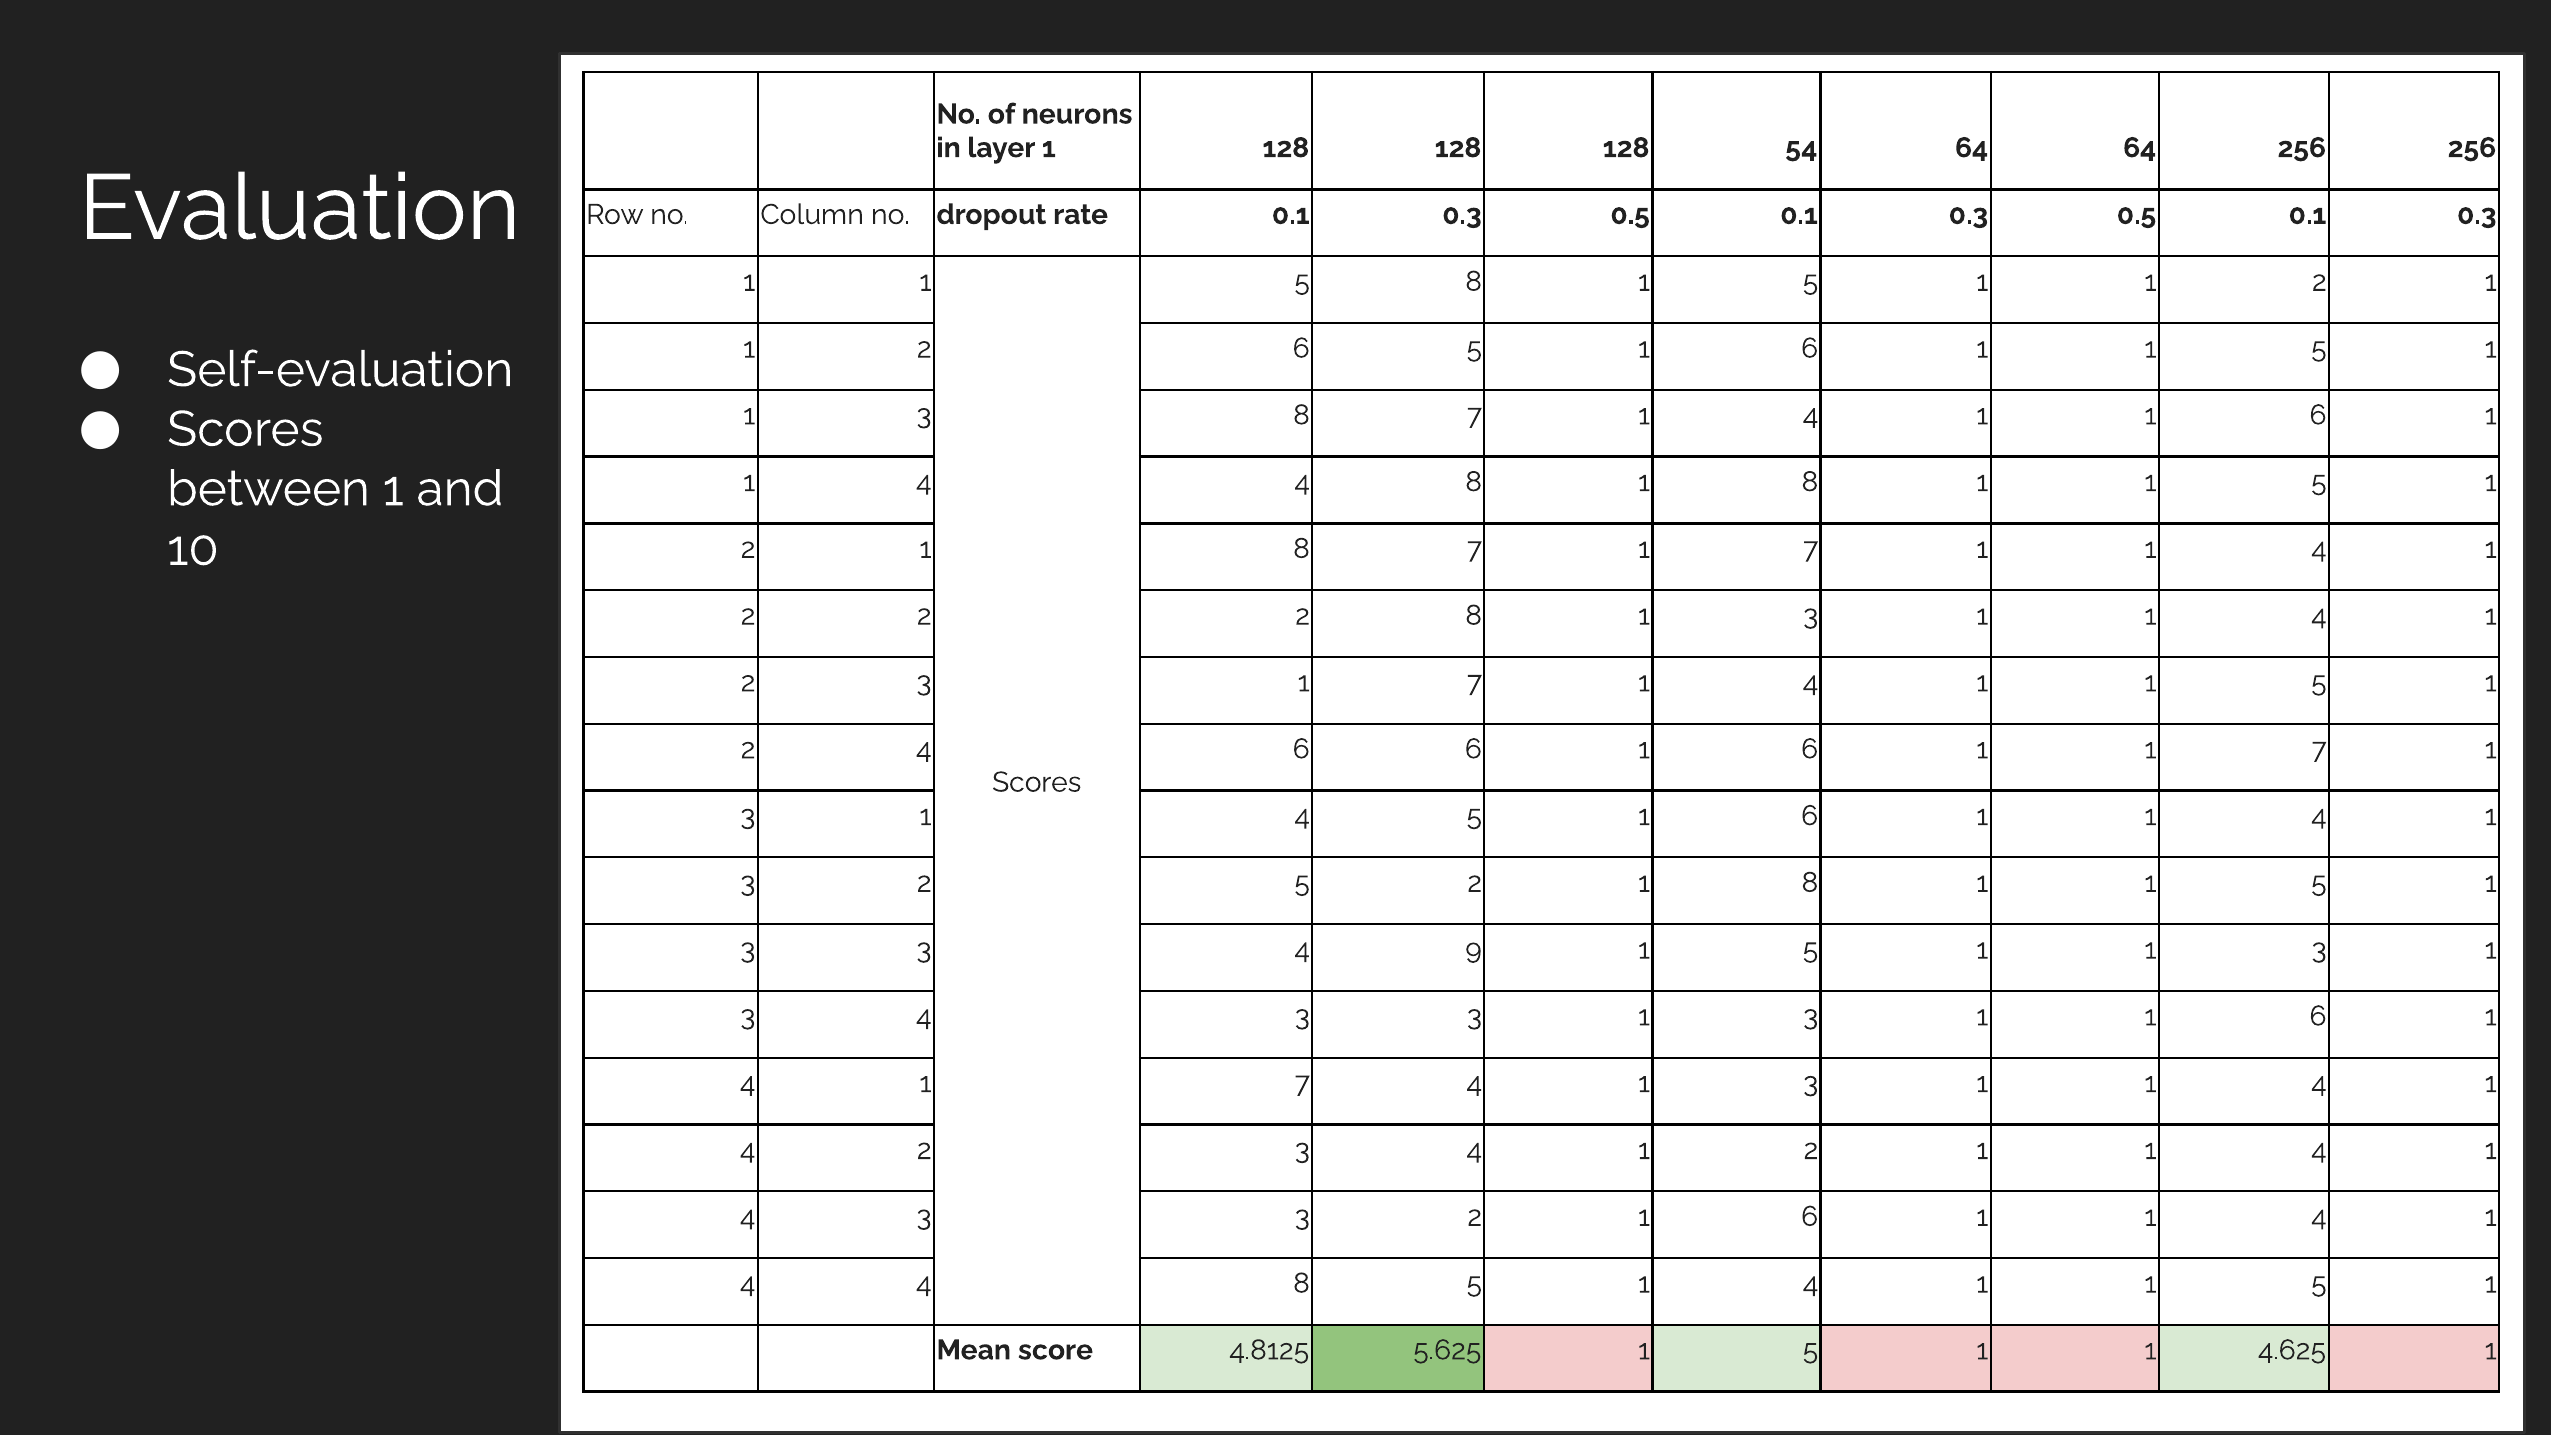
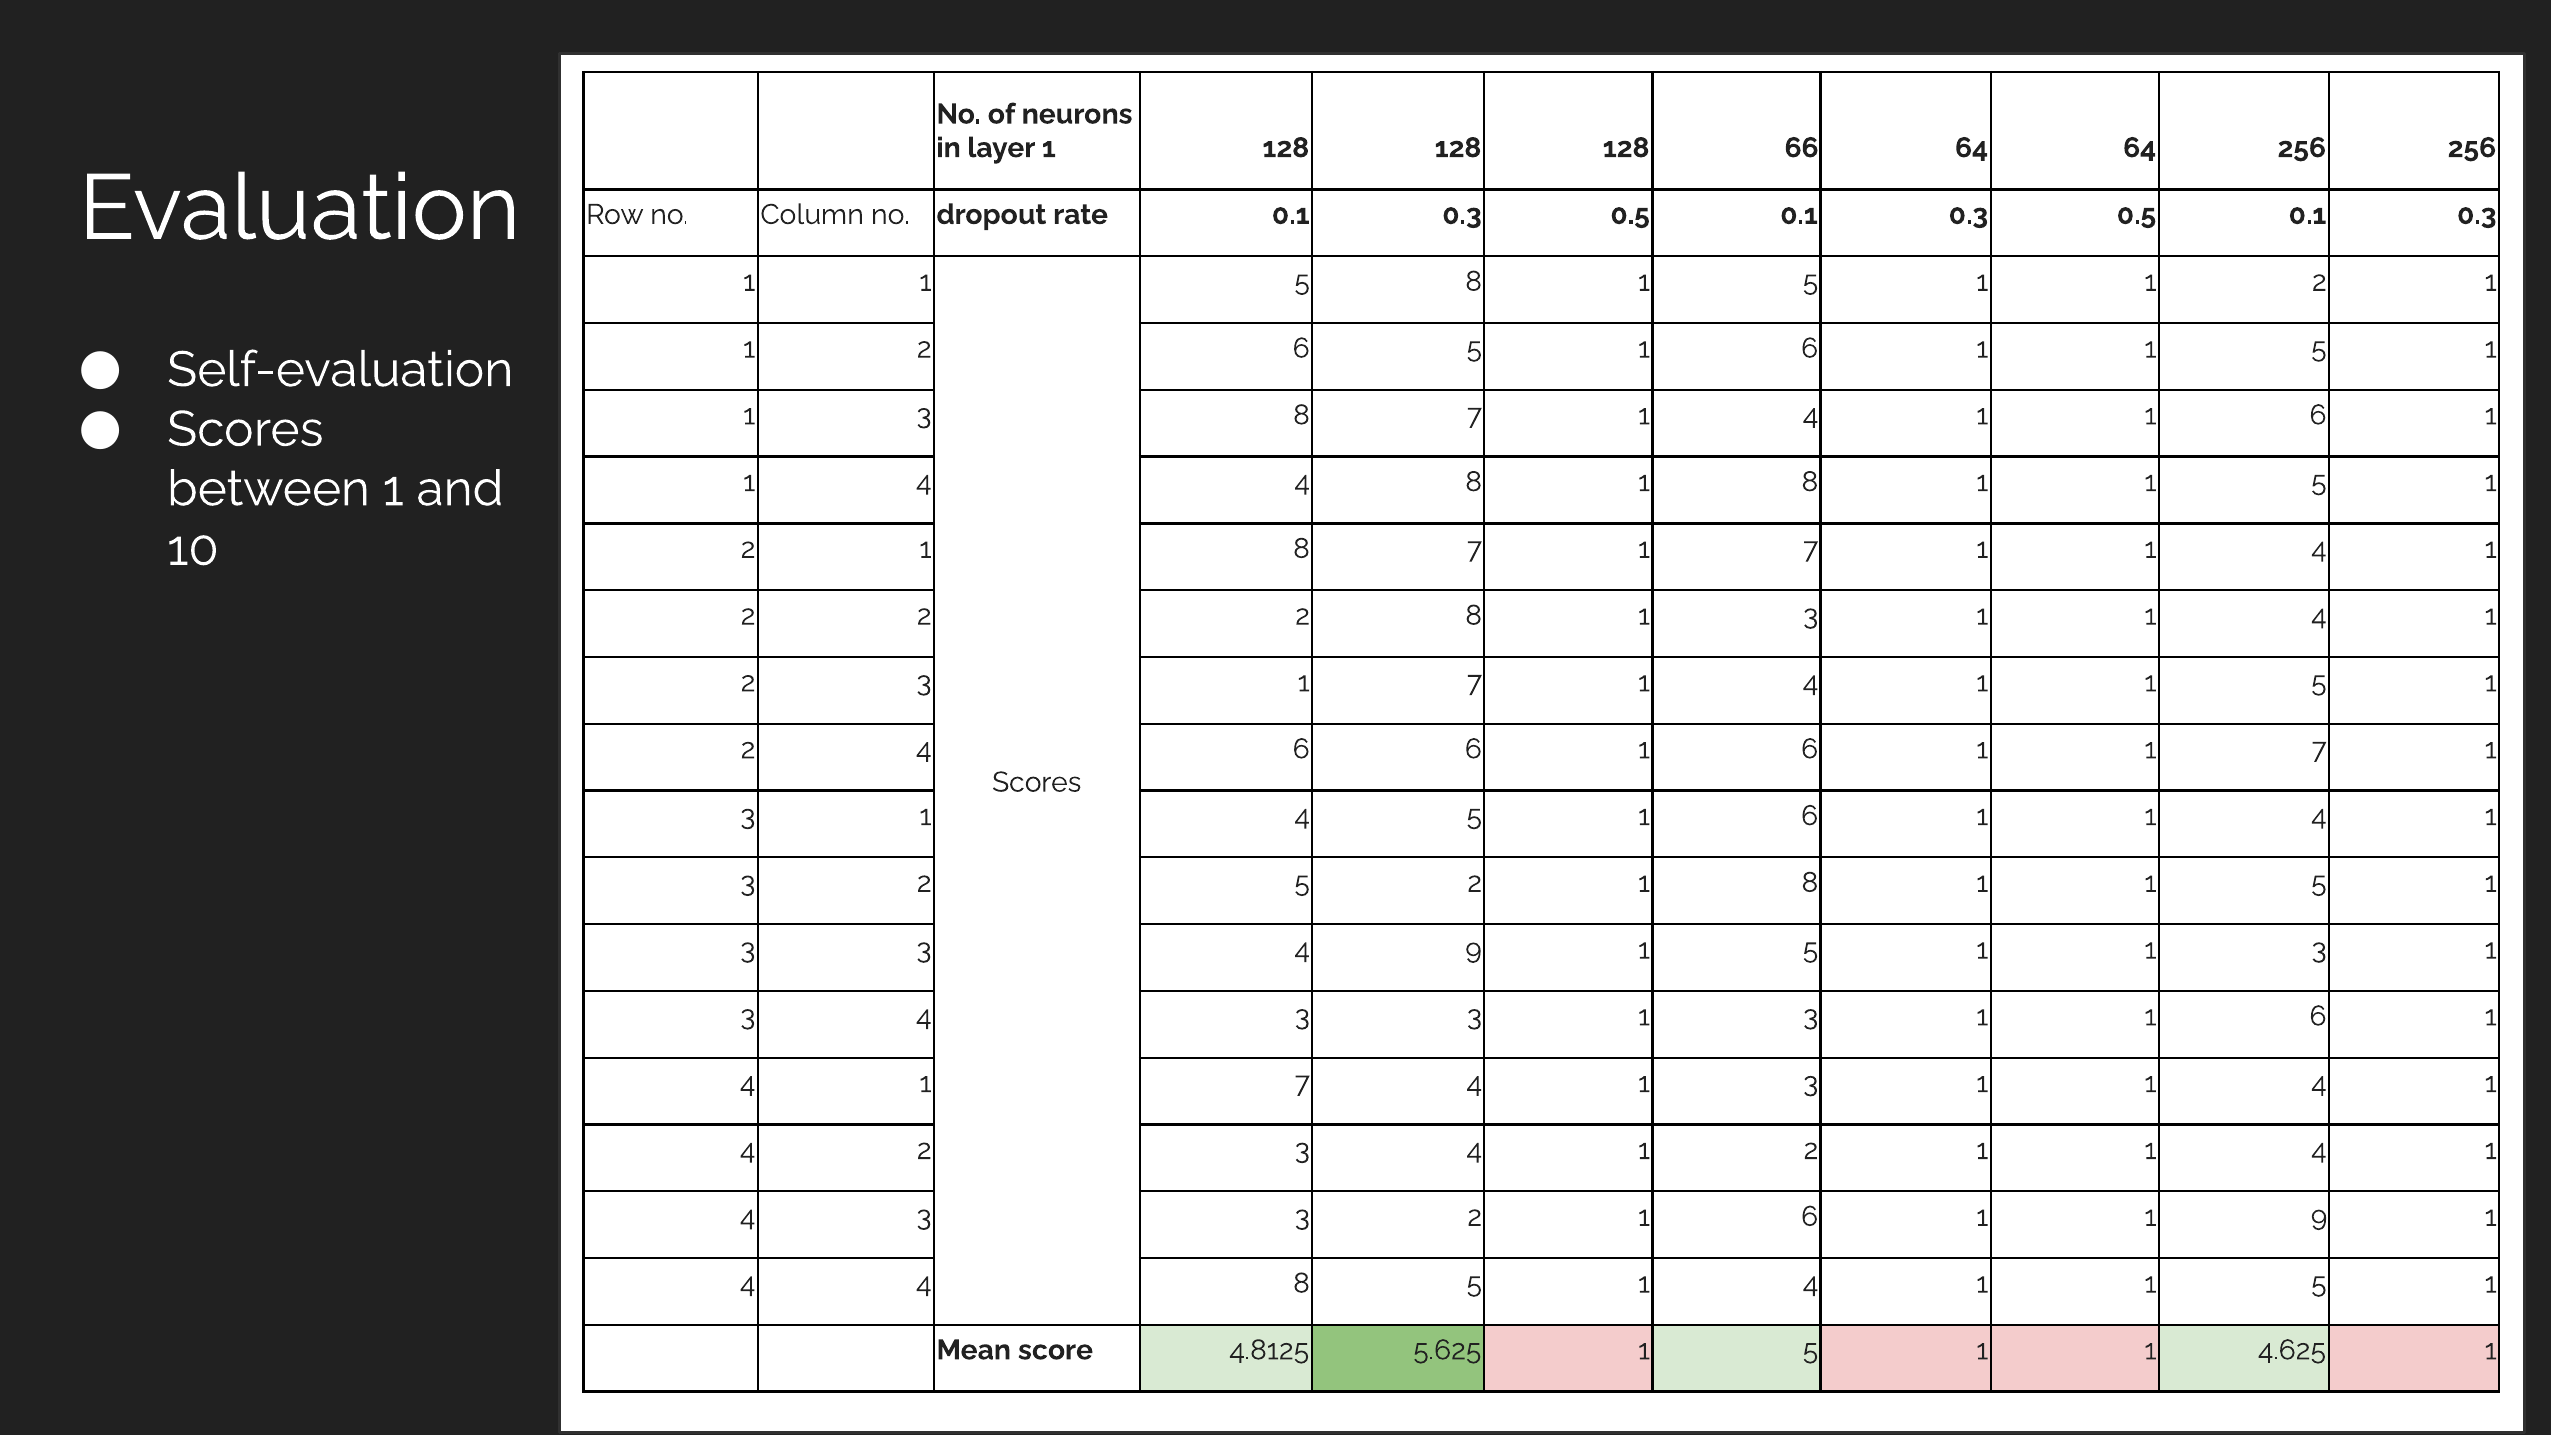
54: 54 -> 66
4 at (2319, 1216): 4 -> 9
